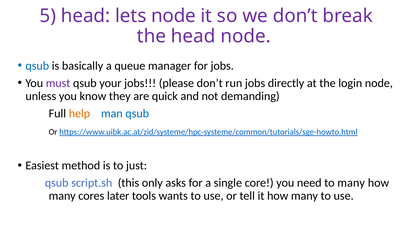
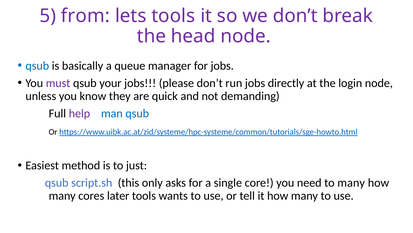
5 head: head -> from
lets node: node -> tools
help colour: orange -> purple
